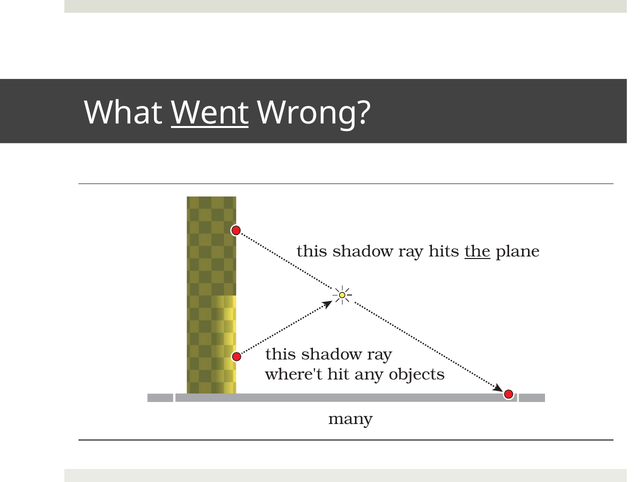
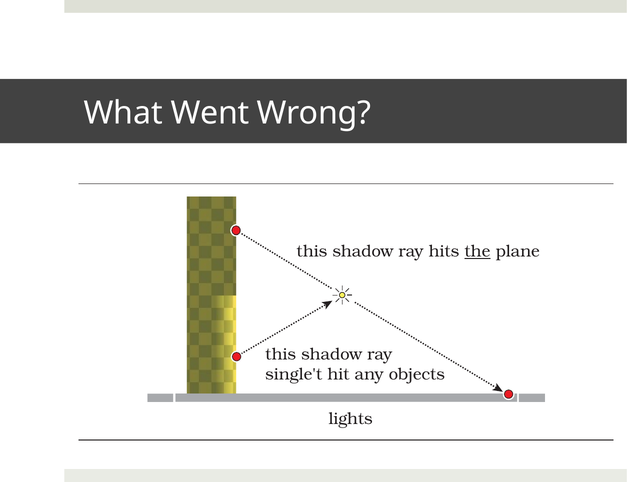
Went underline: present -> none
where't: where't -> single't
many: many -> lights
